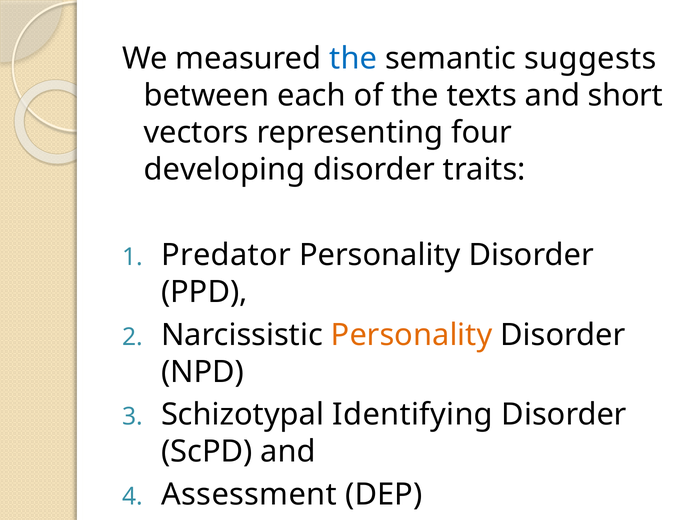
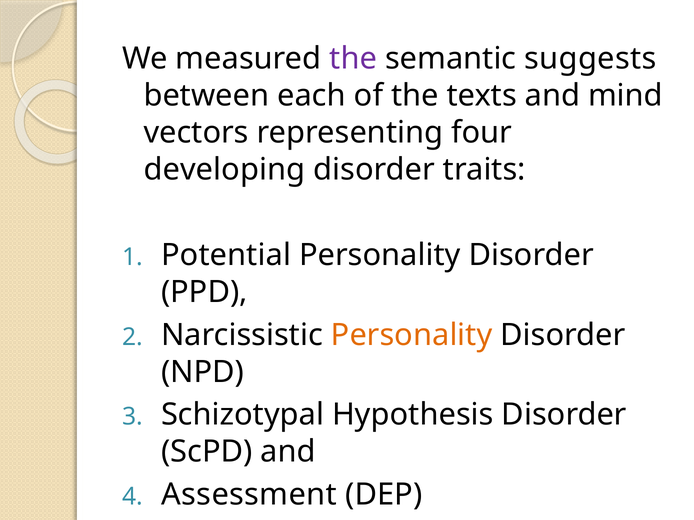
the at (353, 59) colour: blue -> purple
short: short -> mind
Predator: Predator -> Potential
Identifying: Identifying -> Hypothesis
